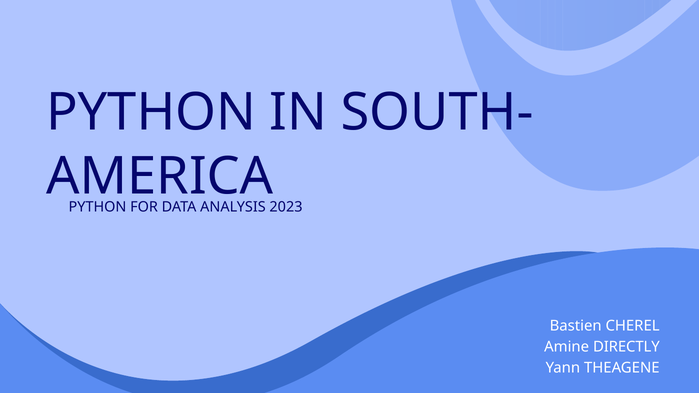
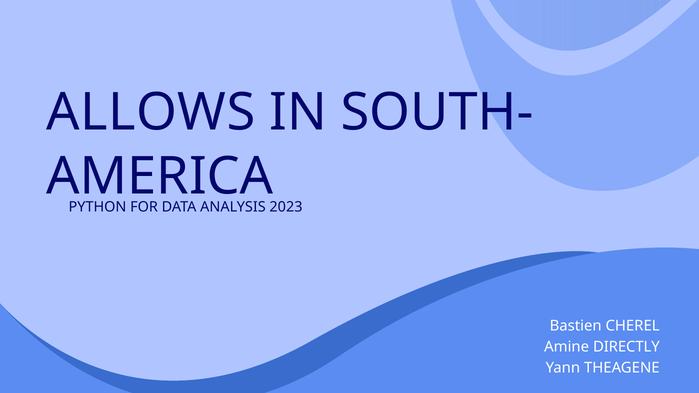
PYTHON at (151, 113): PYTHON -> ALLOWS
